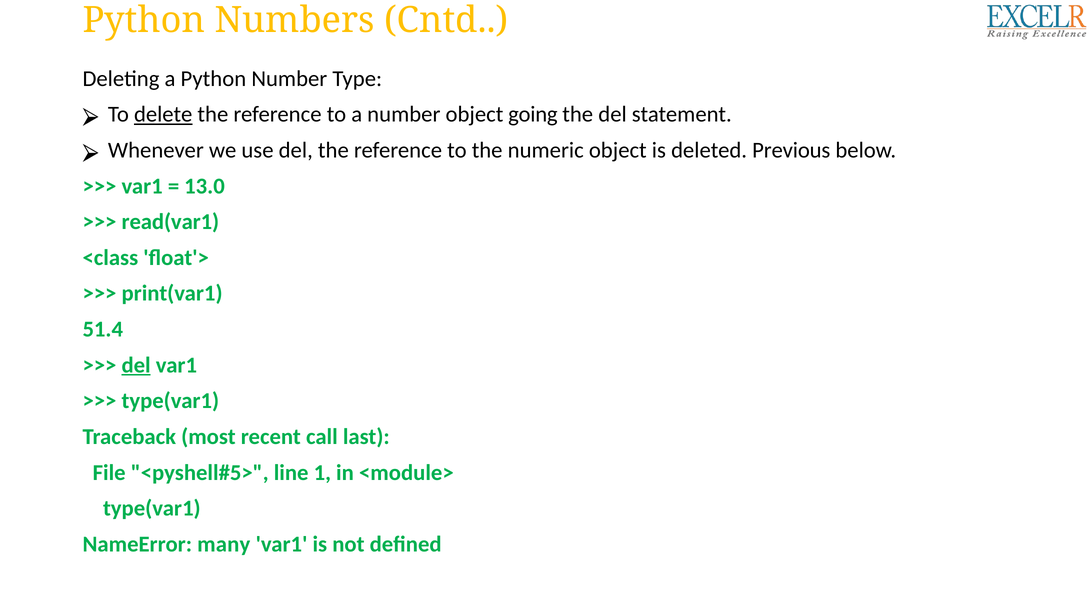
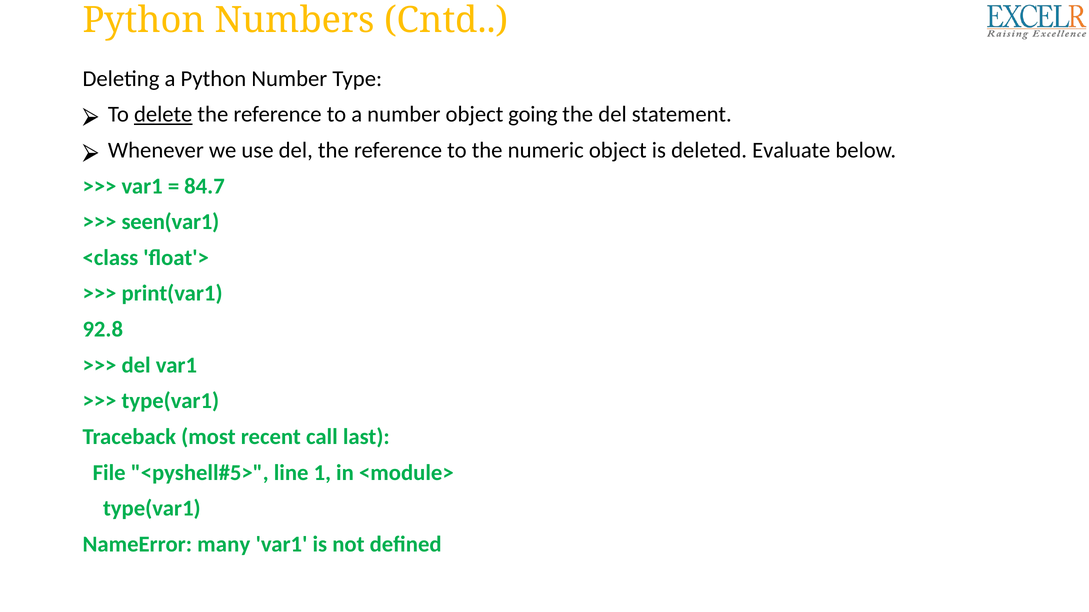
Previous: Previous -> Evaluate
13.0: 13.0 -> 84.7
read(var1: read(var1 -> seen(var1
51.4: 51.4 -> 92.8
del at (136, 365) underline: present -> none
